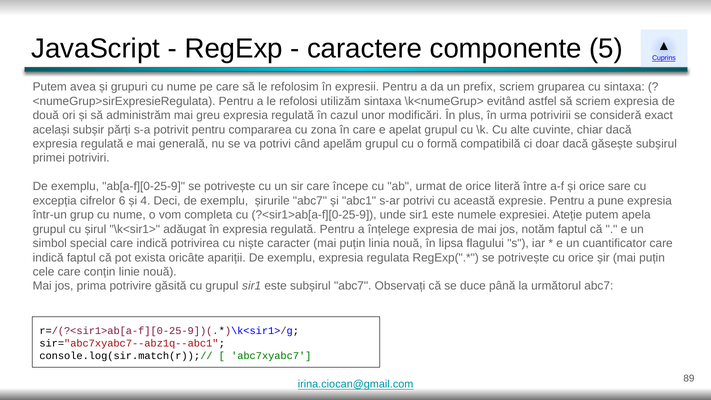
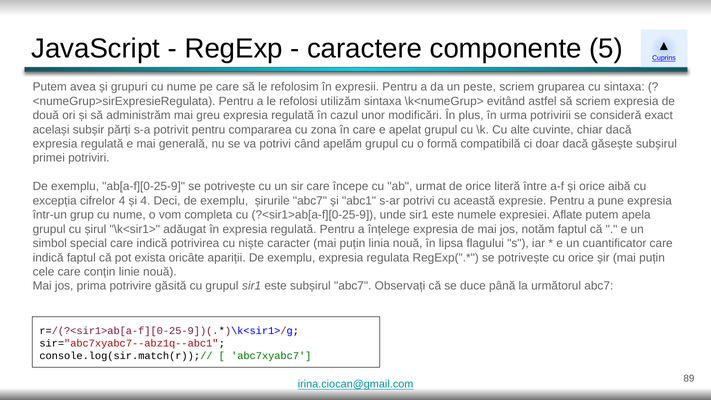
prefix: prefix -> peste
sare: sare -> aibă
cifrelor 6: 6 -> 4
Ateție: Ateție -> Aflate
